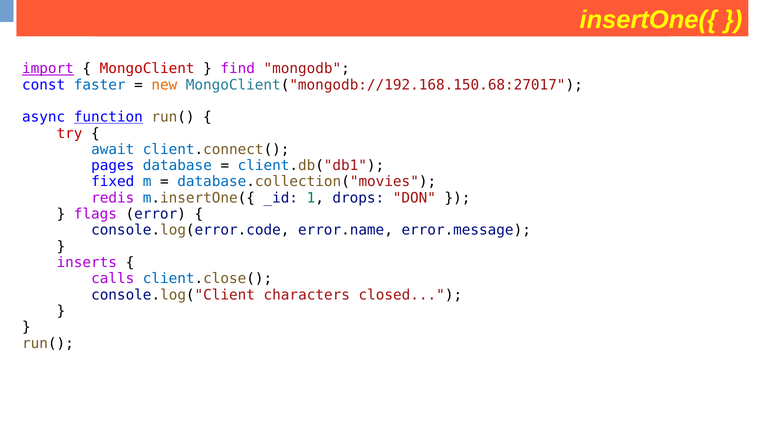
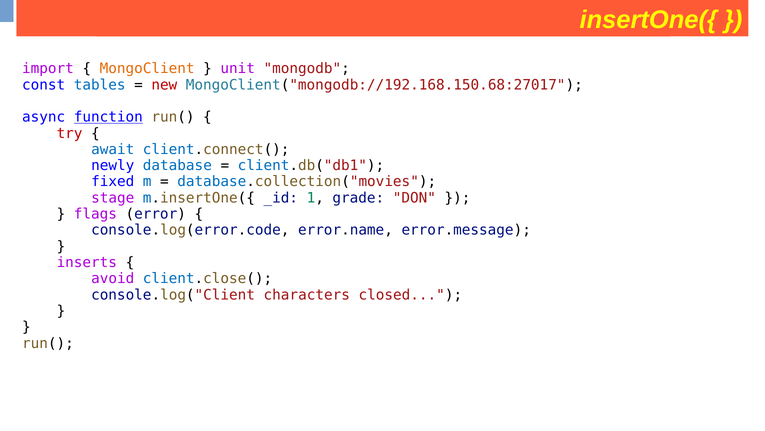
import underline: present -> none
MongoClient colour: red -> orange
find: find -> unit
faster: faster -> tables
new colour: orange -> red
pages: pages -> newly
redis: redis -> stage
drops: drops -> grade
calls: calls -> avoid
